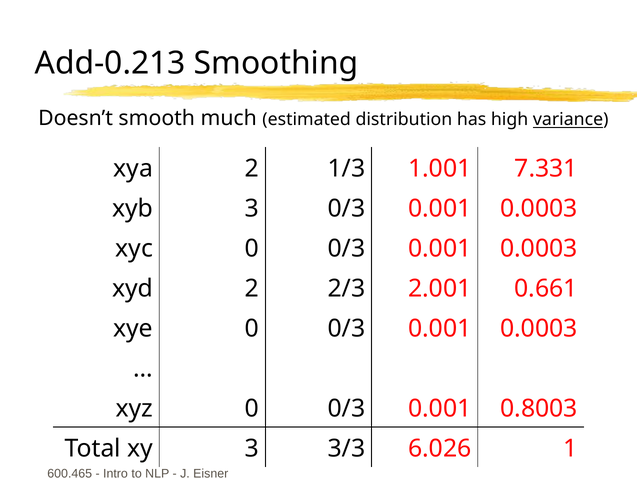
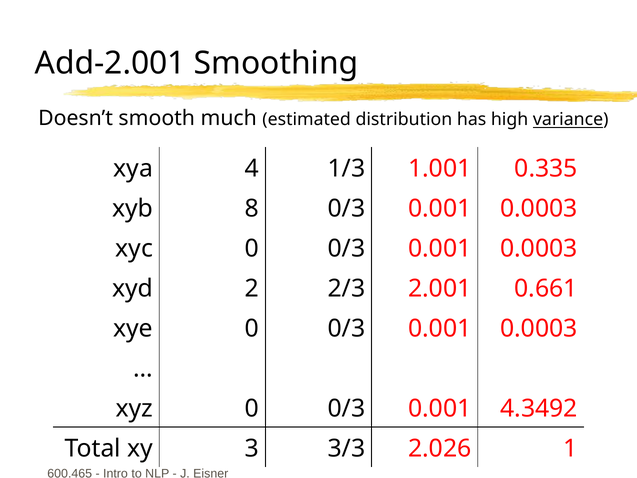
Add-0.213: Add-0.213 -> Add-2.001
xya 2: 2 -> 4
7.331: 7.331 -> 0.335
xyb 3: 3 -> 8
0.8003: 0.8003 -> 4.3492
6.026: 6.026 -> 2.026
